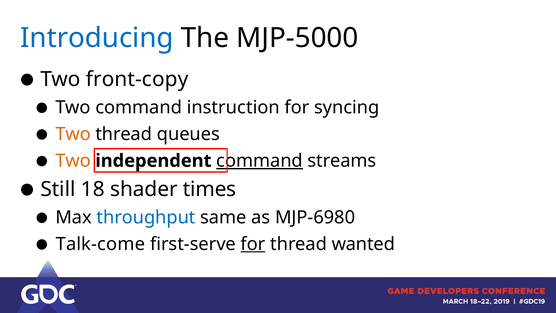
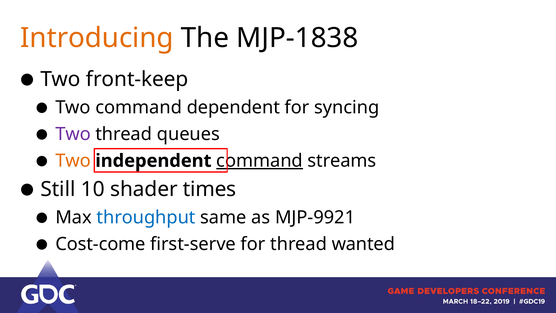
Introducing colour: blue -> orange
MJP-5000: MJP-5000 -> MJP-1838
front-copy: front-copy -> front-keep
instruction: instruction -> dependent
Two at (73, 134) colour: orange -> purple
18: 18 -> 10
MJP-6980: MJP-6980 -> MJP-9921
Talk-come: Talk-come -> Cost-come
for at (253, 244) underline: present -> none
